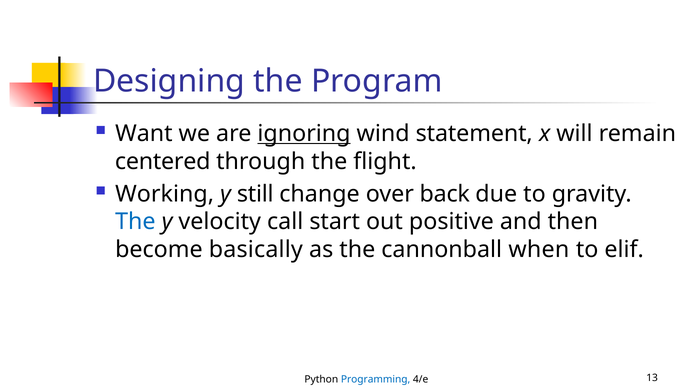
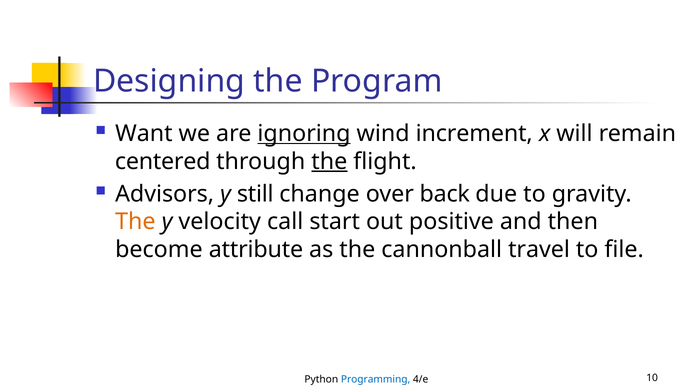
statement: statement -> increment
the at (329, 162) underline: none -> present
Working: Working -> Advisors
The at (135, 222) colour: blue -> orange
basically: basically -> attribute
when: when -> travel
elif: elif -> file
13: 13 -> 10
